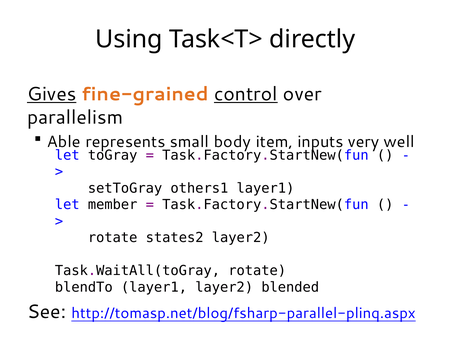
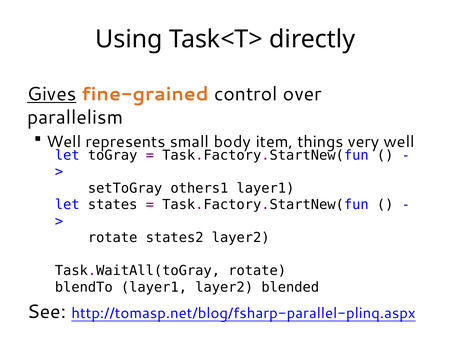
control underline: present -> none
Able at (64, 142): Able -> Well
inputs: inputs -> things
member: member -> states
